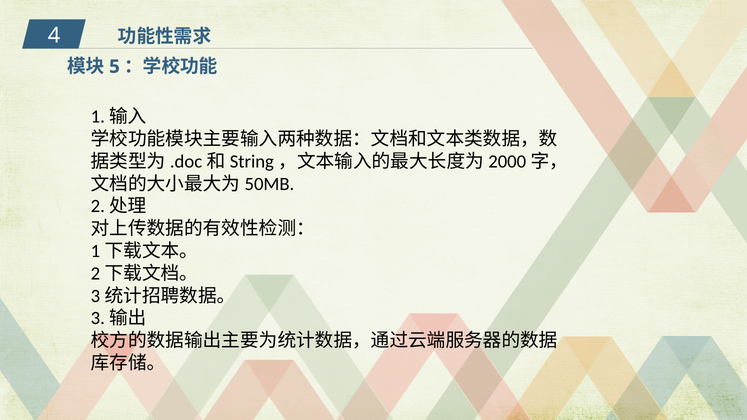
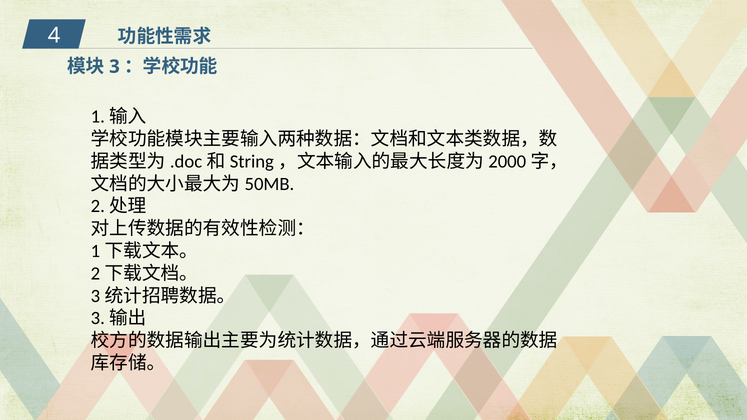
5: 5 -> 3
